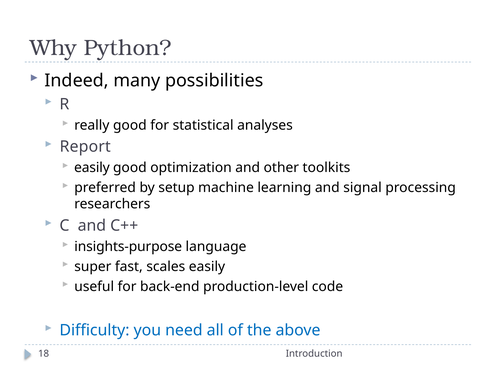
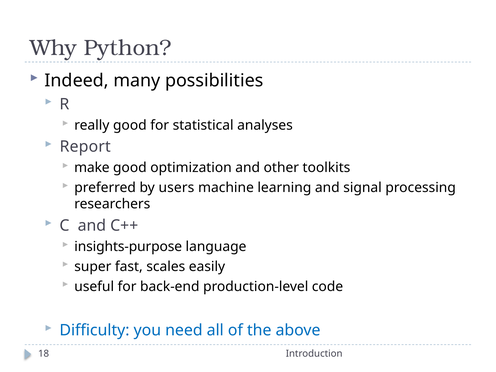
easily at (92, 168): easily -> make
setup: setup -> users
